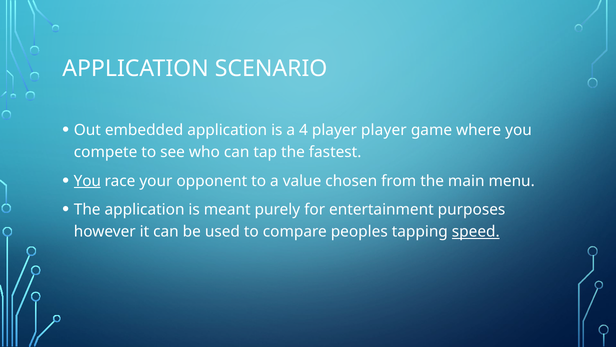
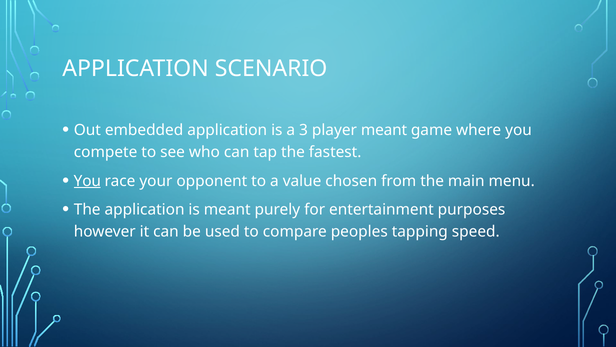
4: 4 -> 3
player player: player -> meant
speed underline: present -> none
